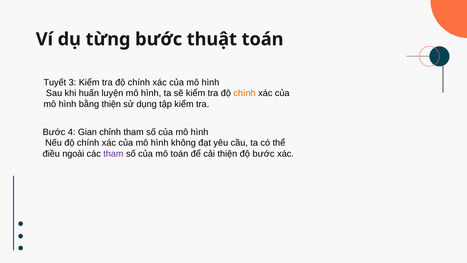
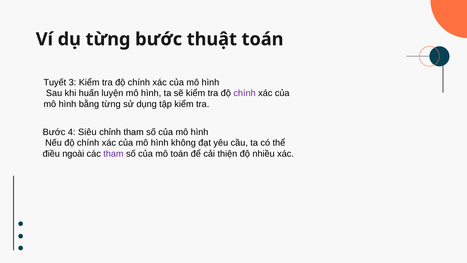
chính at (245, 93) colour: orange -> purple
bằng thiện: thiện -> từng
Gian: Gian -> Siêu
độ bước: bước -> nhiều
